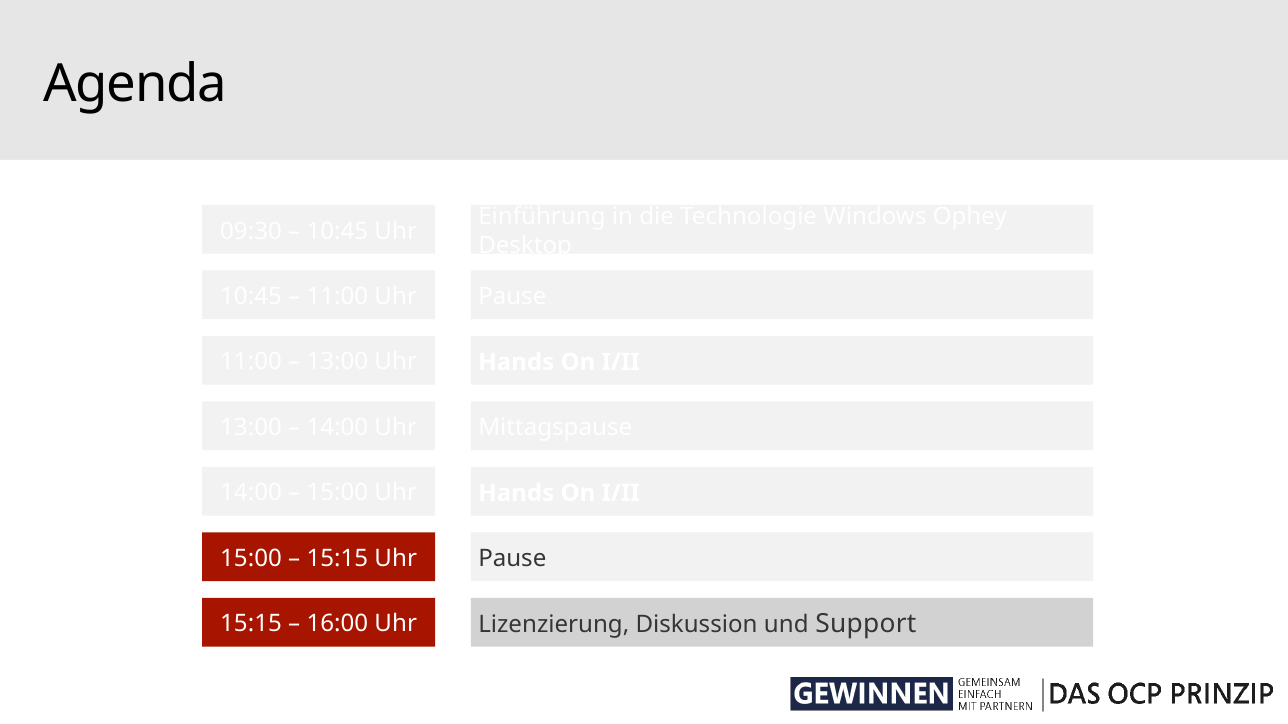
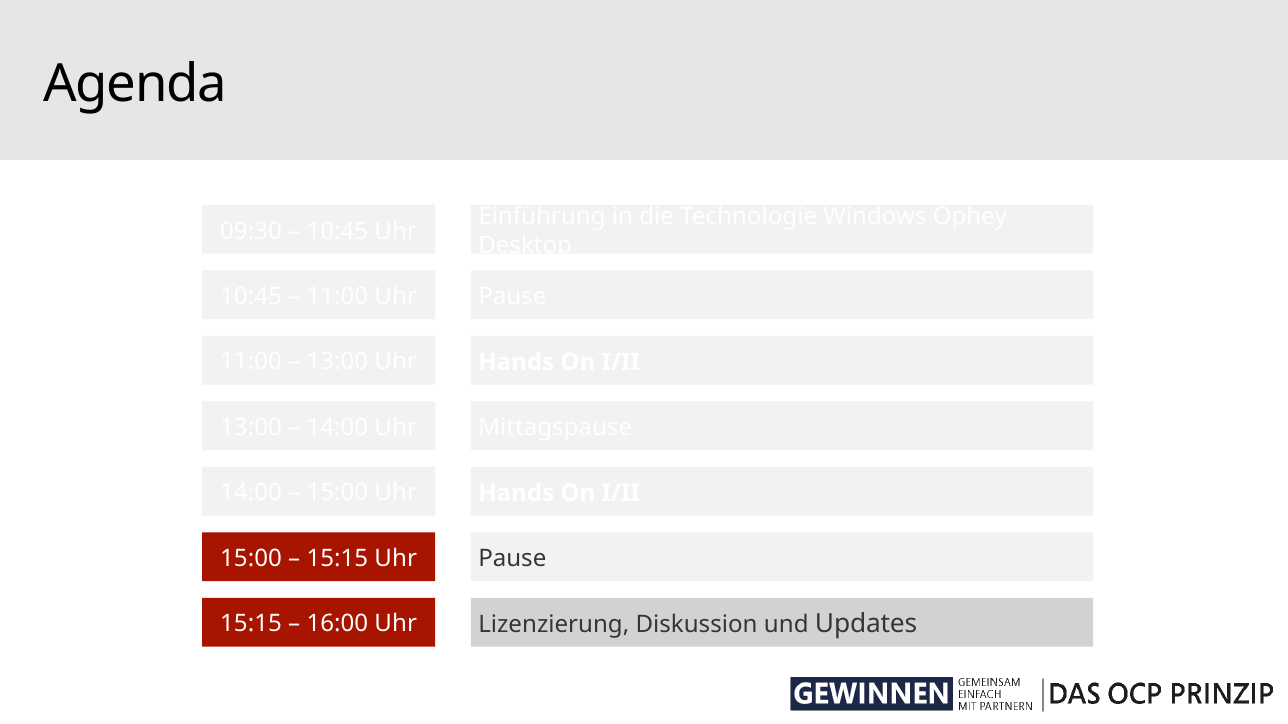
Support: Support -> Updates
